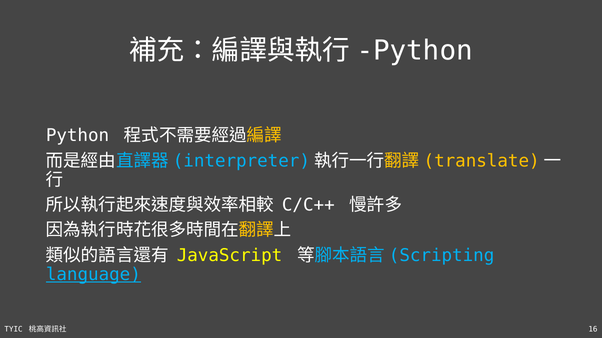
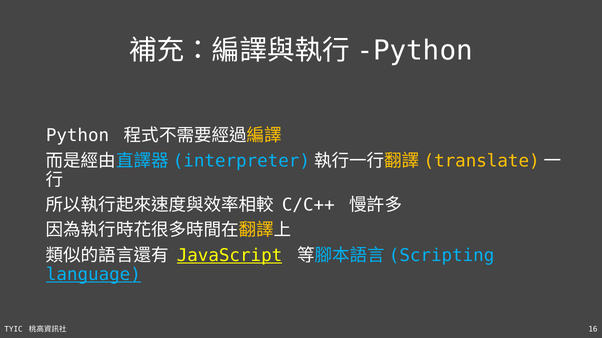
JavaScript underline: none -> present
